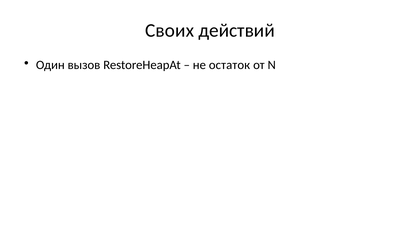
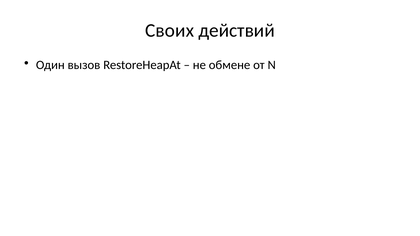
остаток: остаток -> обмене
